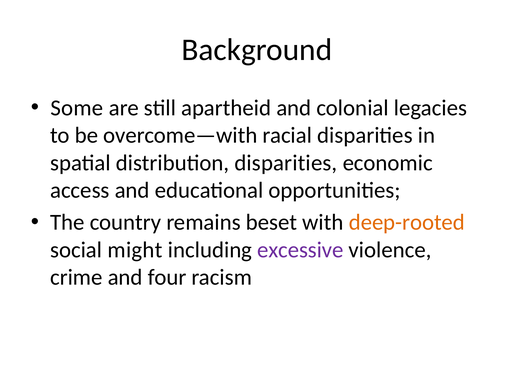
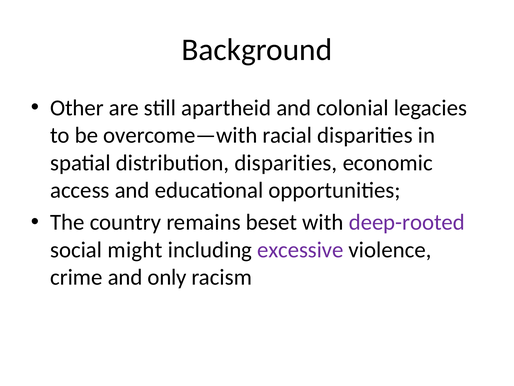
Some: Some -> Other
deep-rooted colour: orange -> purple
four: four -> only
